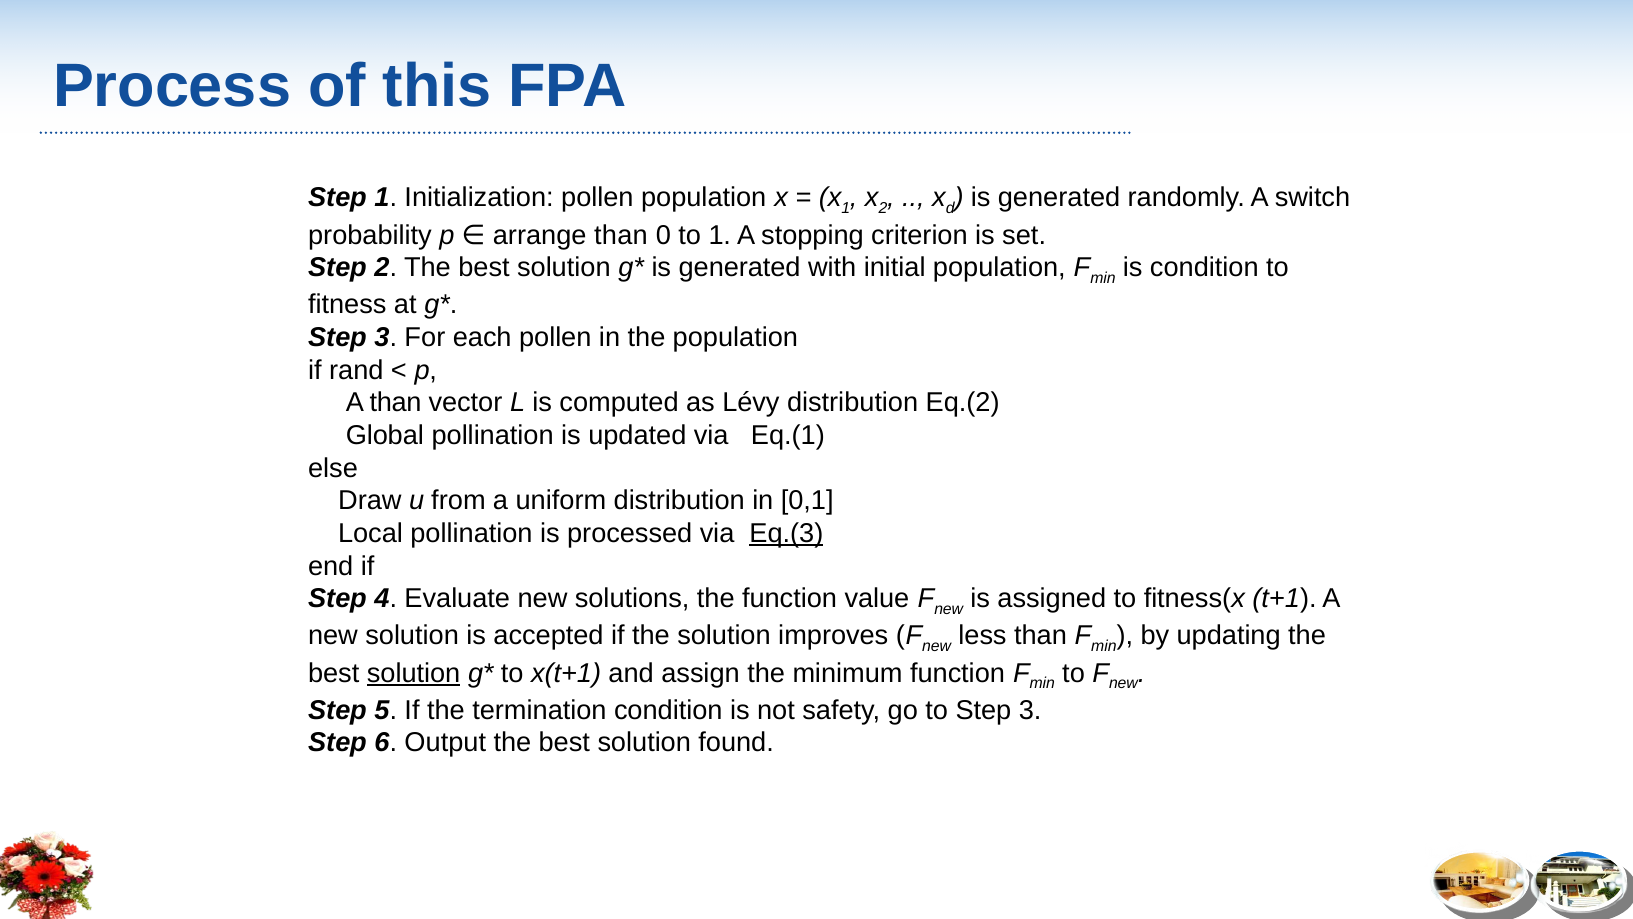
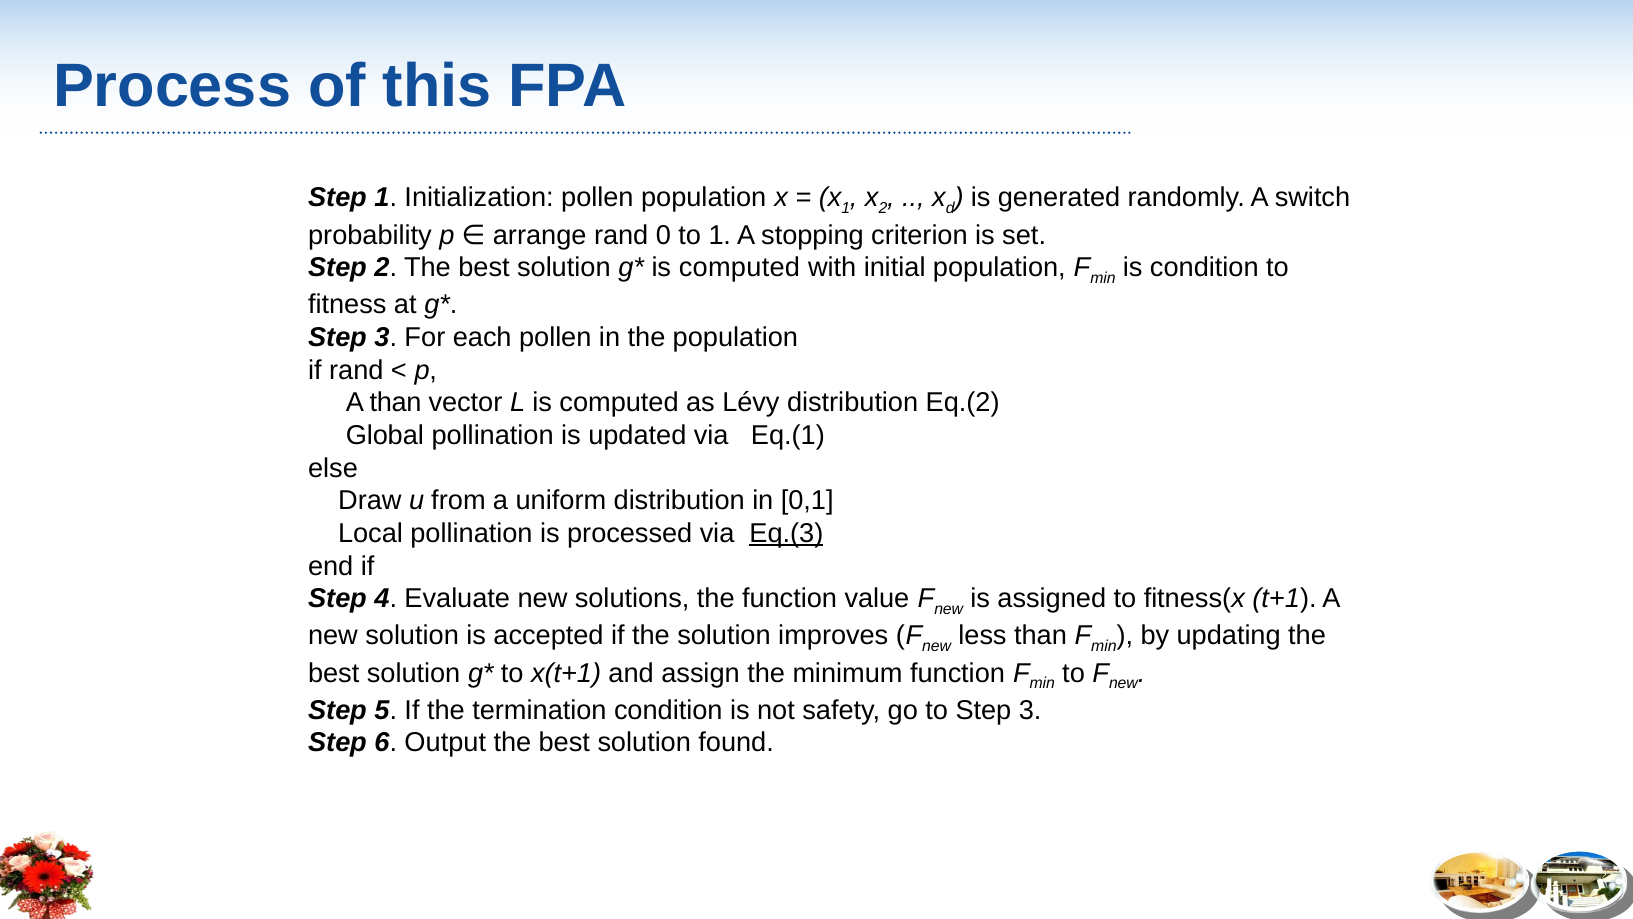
arrange than: than -> rand
generated at (740, 268): generated -> computed
solution at (414, 673) underline: present -> none
